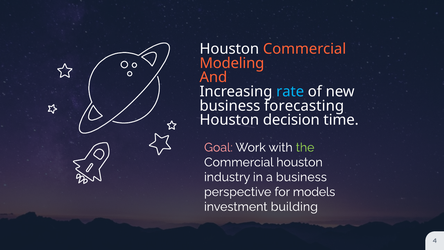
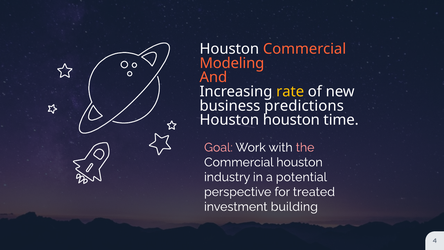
rate colour: light blue -> yellow
forecasting: forecasting -> predictions
Houston decision: decision -> houston
the colour: light green -> pink
a business: business -> potential
models: models -> treated
